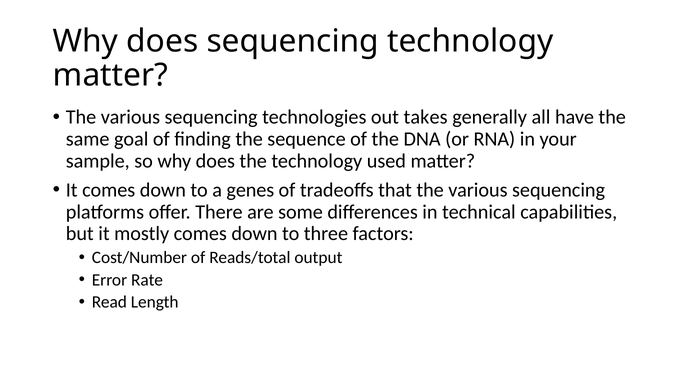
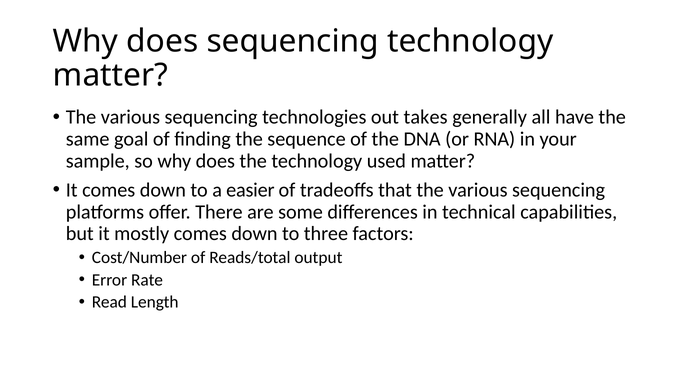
genes: genes -> easier
